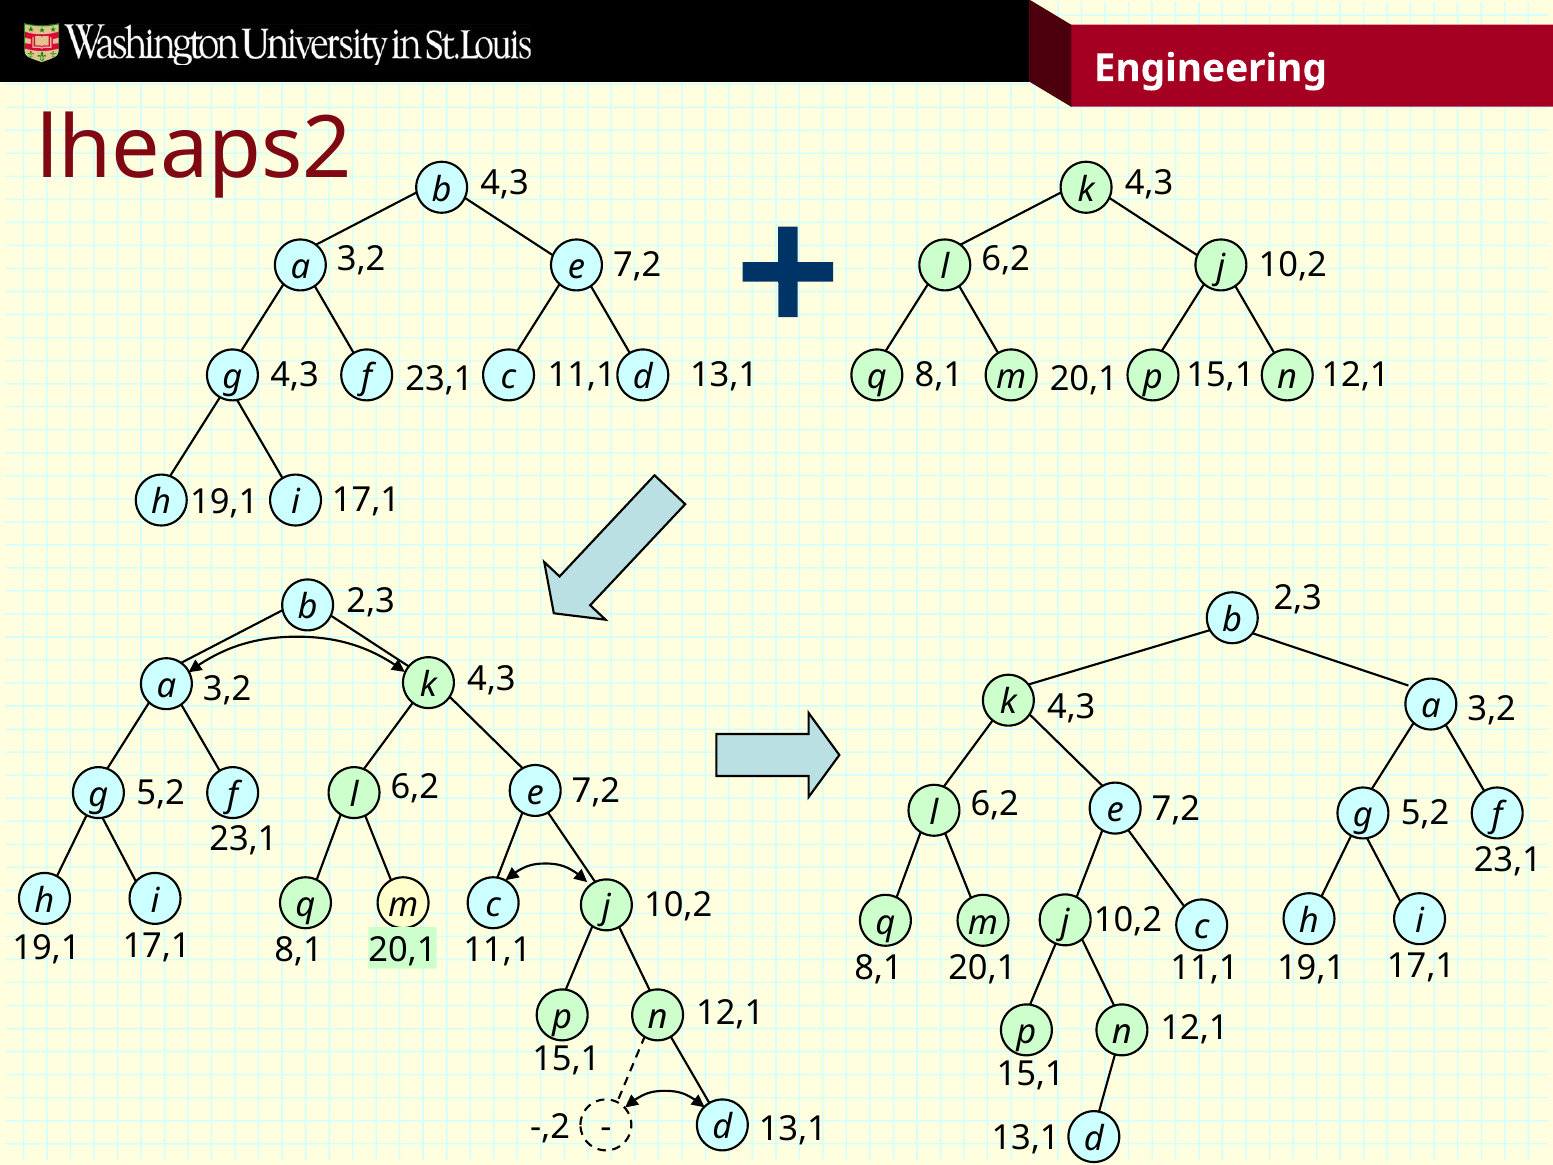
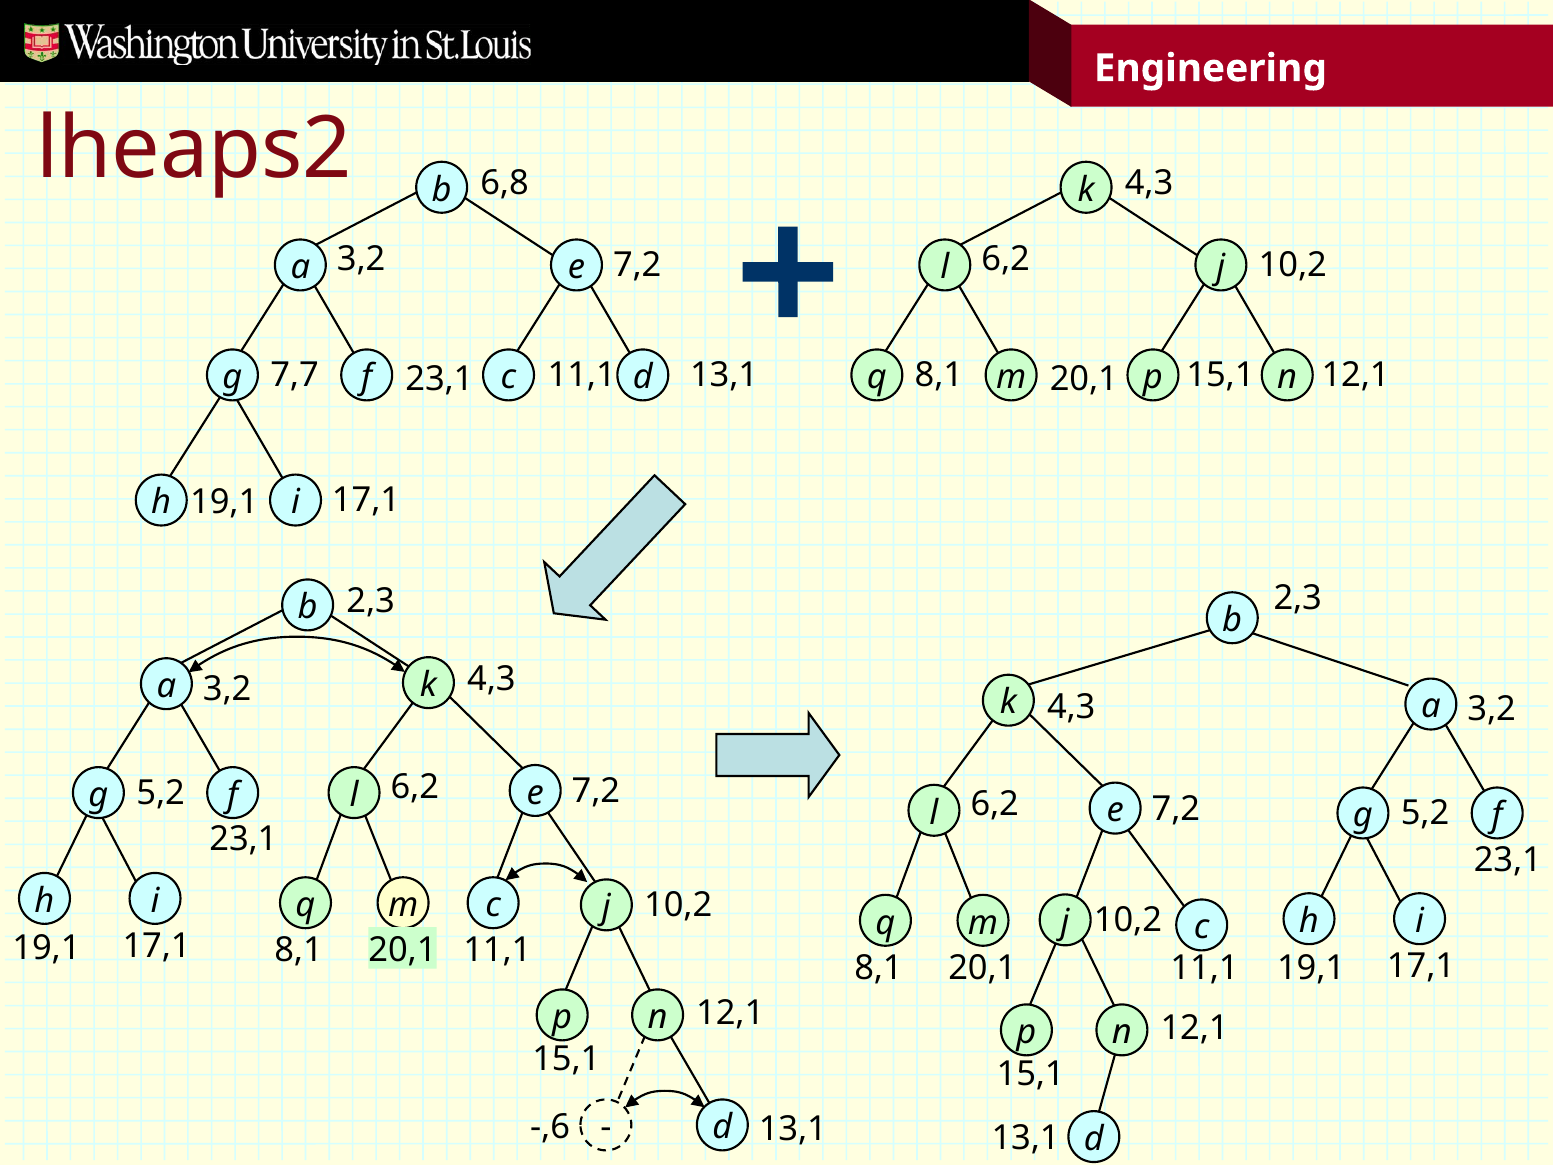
4,3 at (505, 183): 4,3 -> 6,8
4,3 at (295, 375): 4,3 -> 7,7
-,2: -,2 -> -,6
